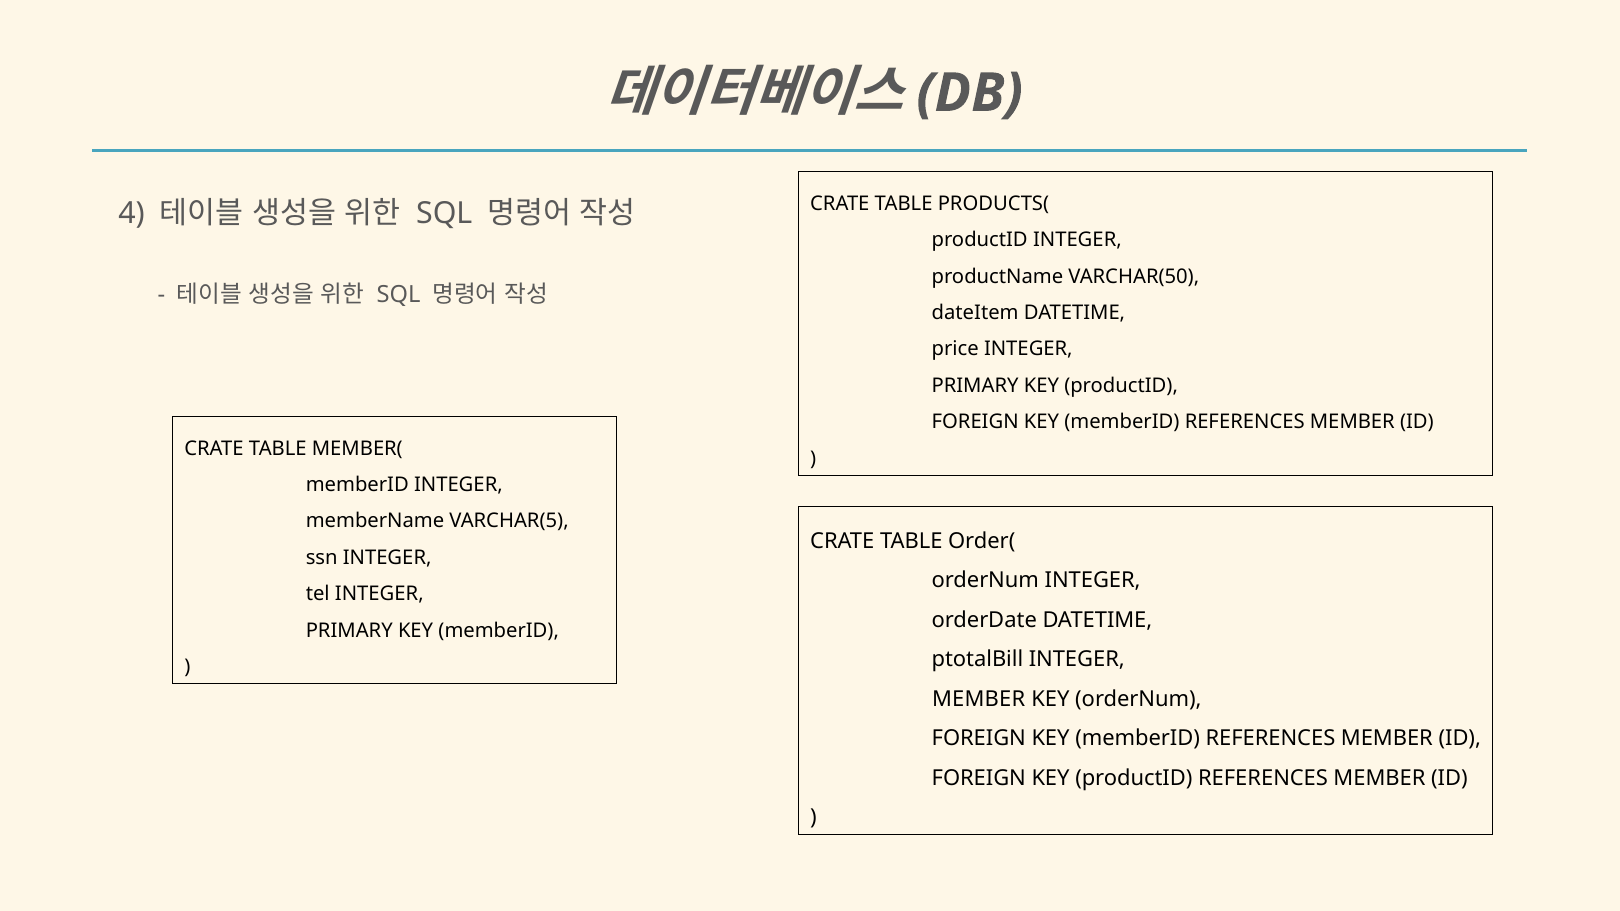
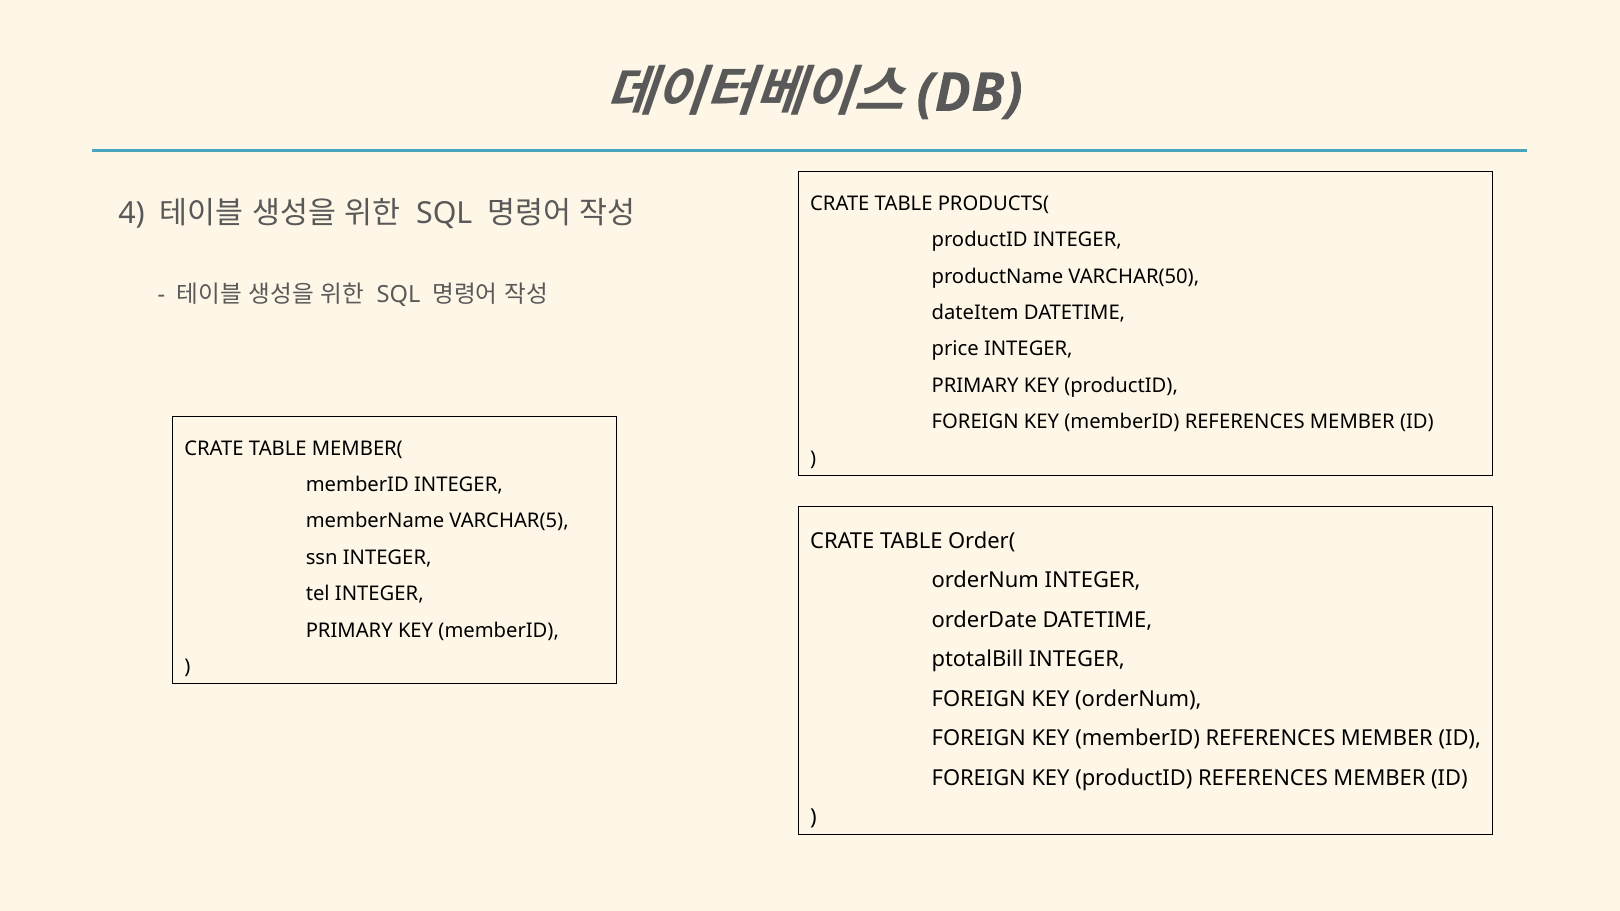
MEMBER at (979, 699): MEMBER -> FOREIGN
